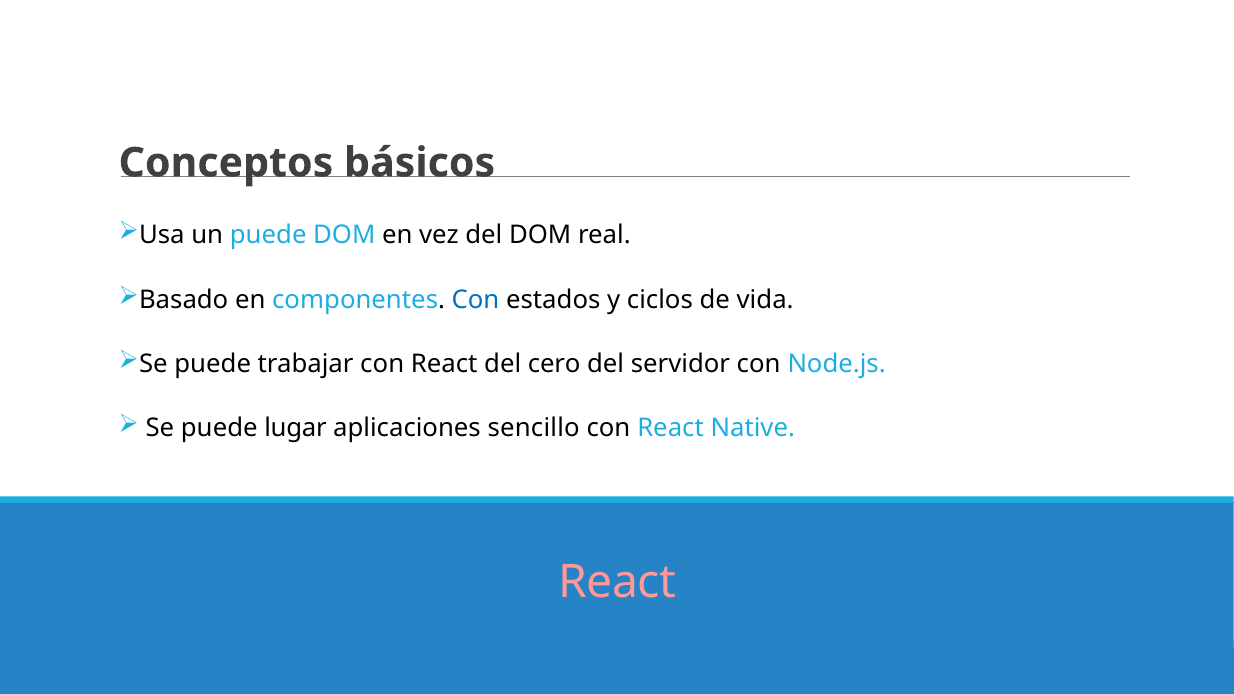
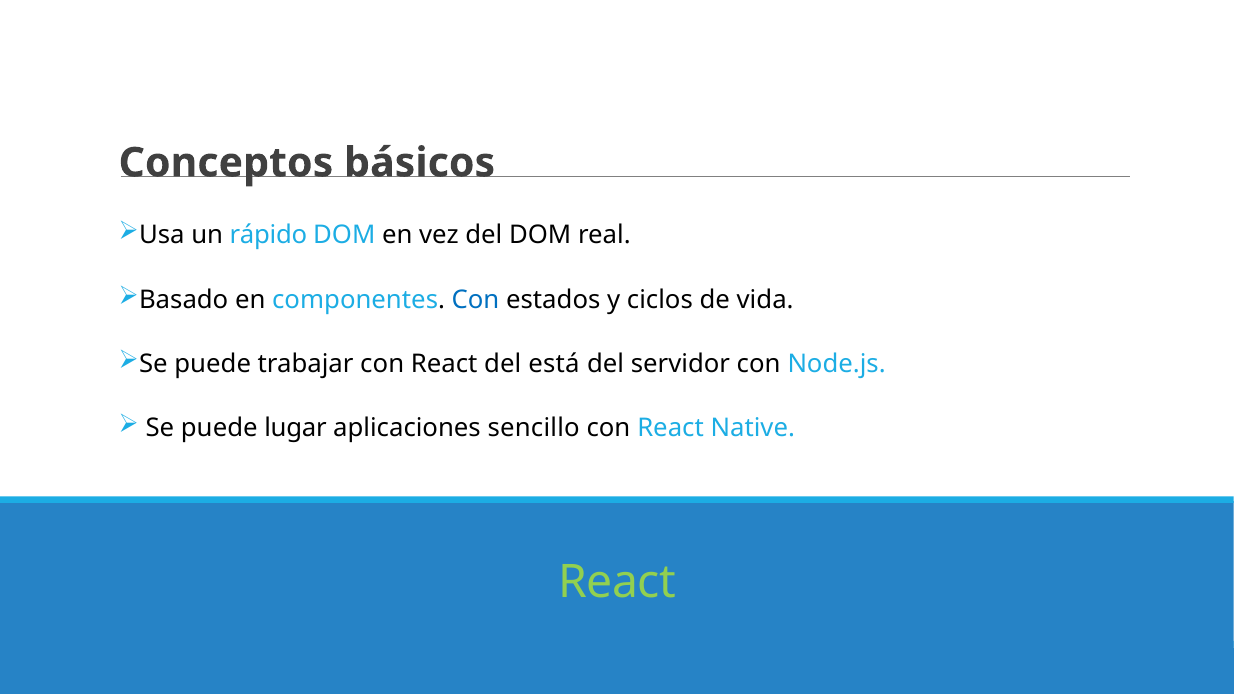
un puede: puede -> rápido
cero: cero -> está
React at (617, 583) colour: pink -> light green
